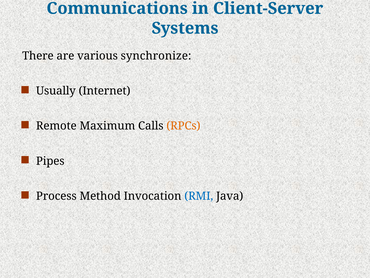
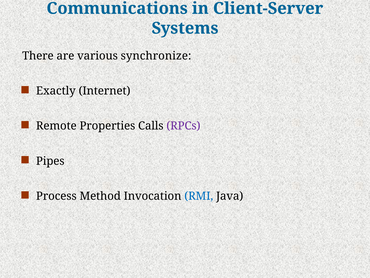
Usually: Usually -> Exactly
Maximum: Maximum -> Properties
RPCs colour: orange -> purple
